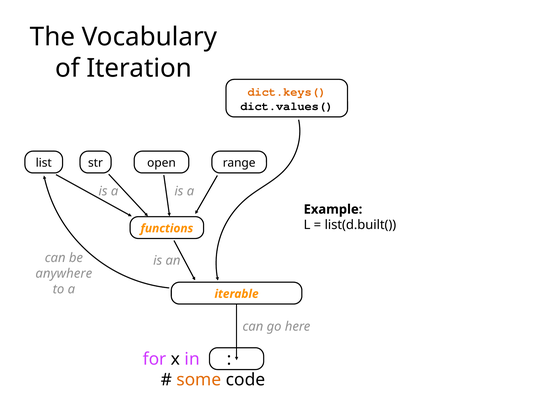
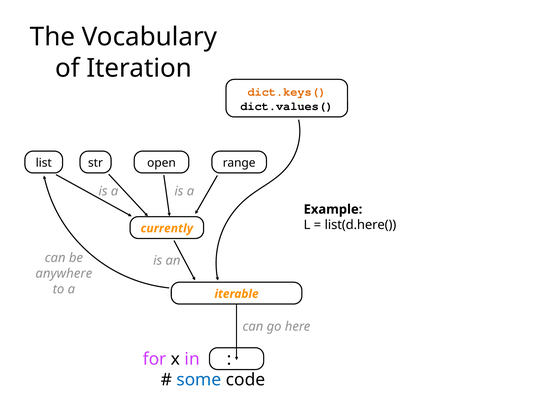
list(d.built(: list(d.built( -> list(d.here(
functions: functions -> currently
some colour: orange -> blue
